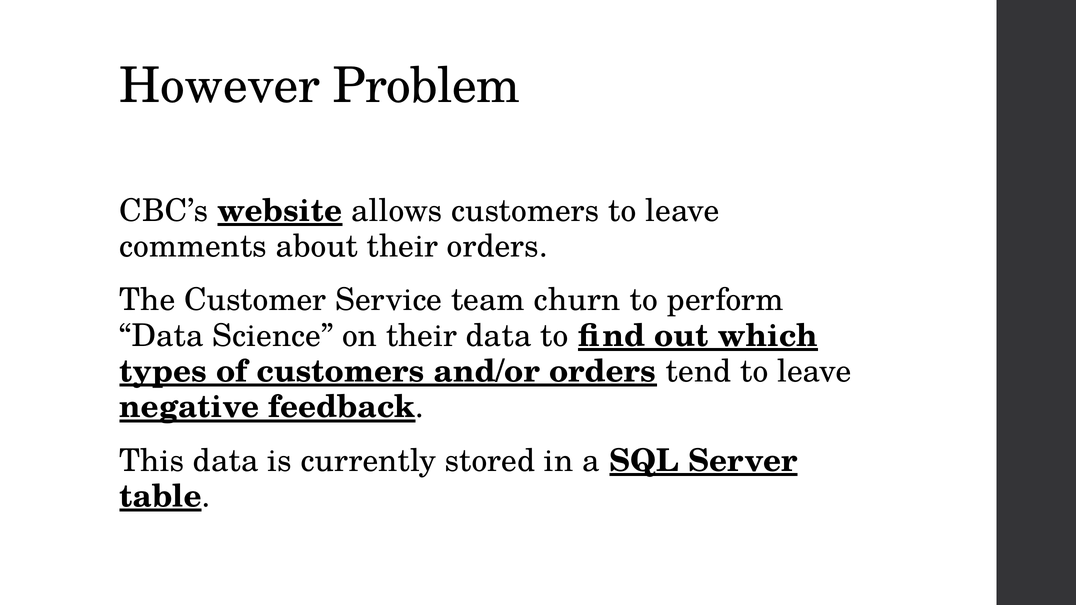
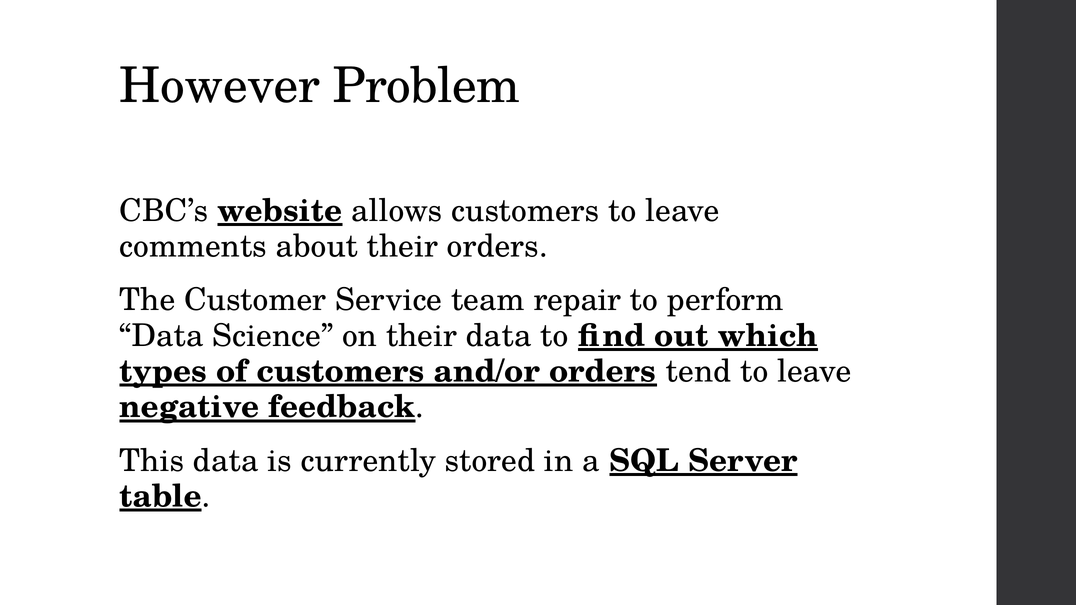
churn: churn -> repair
